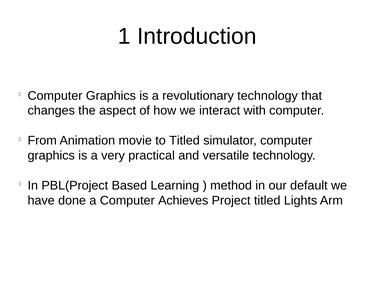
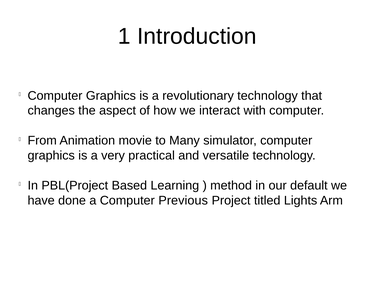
to Titled: Titled -> Many
Achieves: Achieves -> Previous
